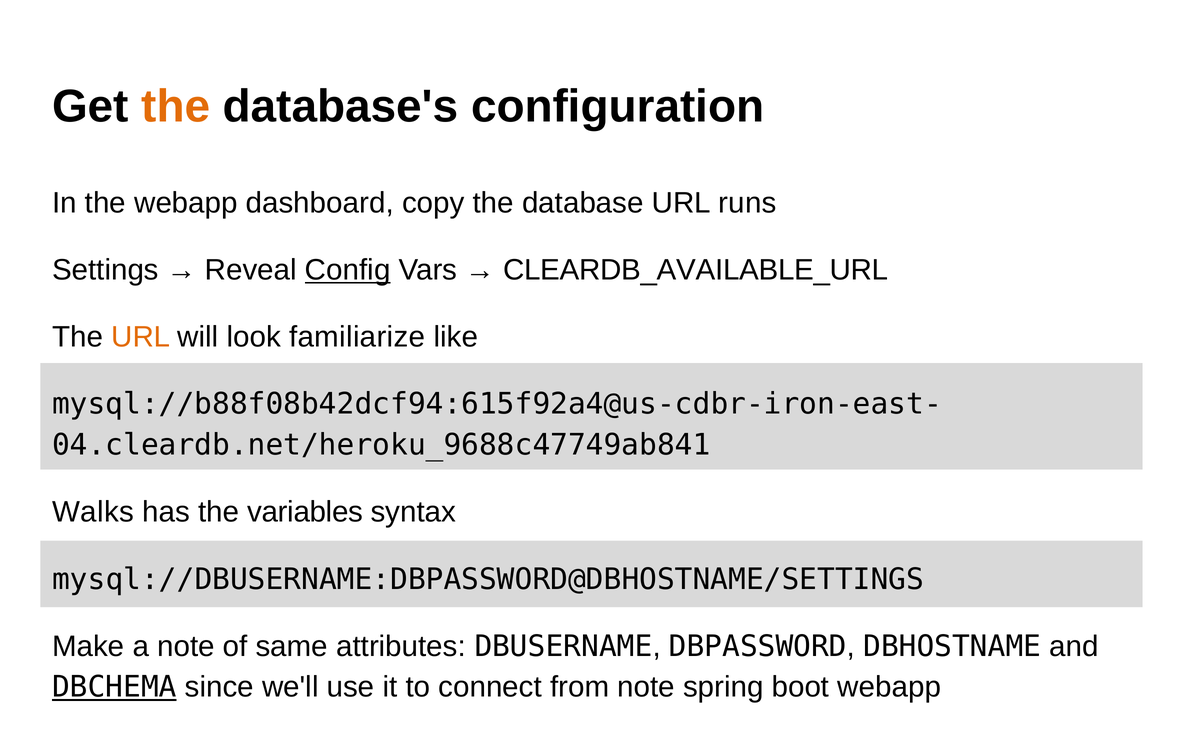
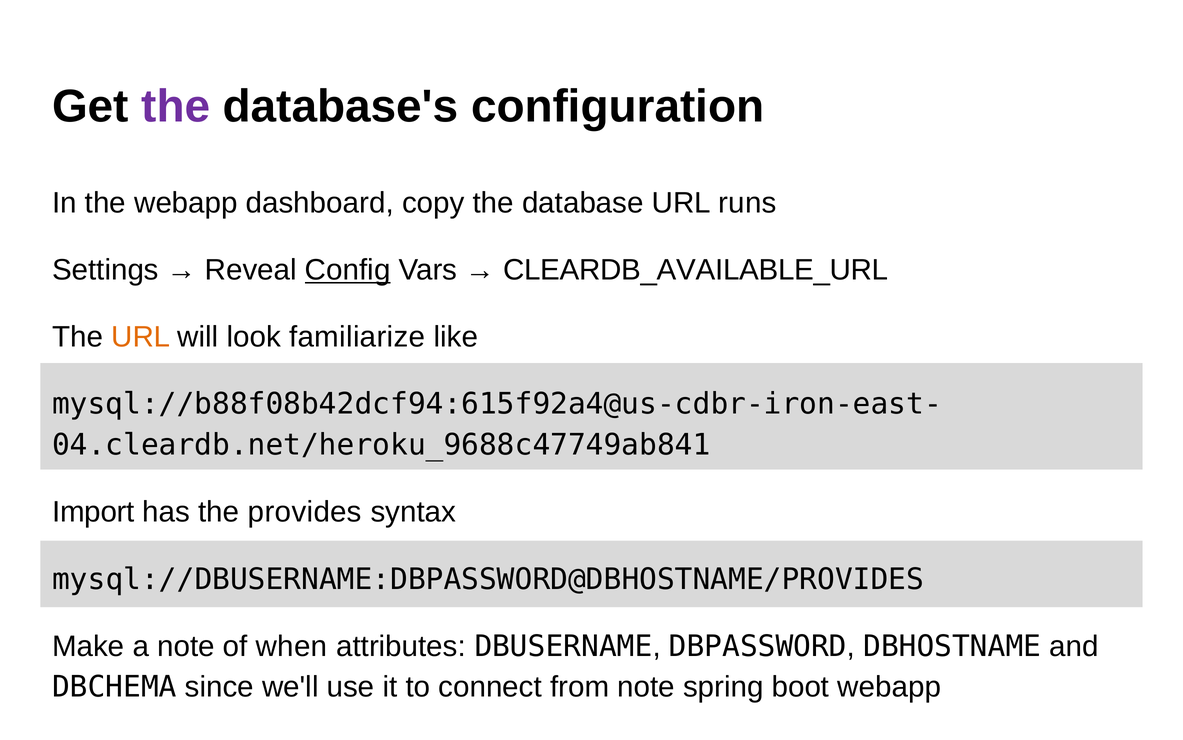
the at (176, 107) colour: orange -> purple
Walks: Walks -> Import
variables: variables -> provides
mysql://DBUSERNAME:DBPASSWORD@DBHOSTNAME/SETTINGS: mysql://DBUSERNAME:DBPASSWORD@DBHOSTNAME/SETTINGS -> mysql://DBUSERNAME:DBPASSWORD@DBHOSTNAME/PROVIDES
same: same -> when
DBCHEMA underline: present -> none
